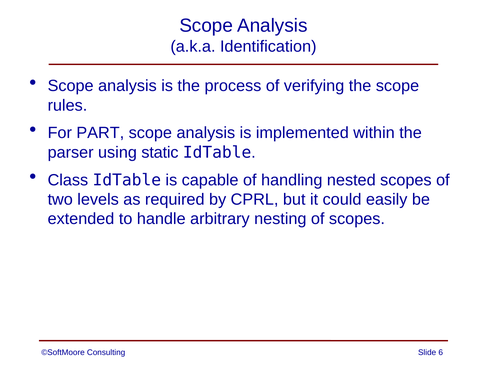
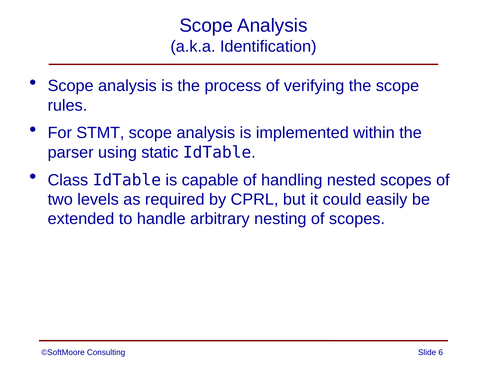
PART: PART -> STMT
